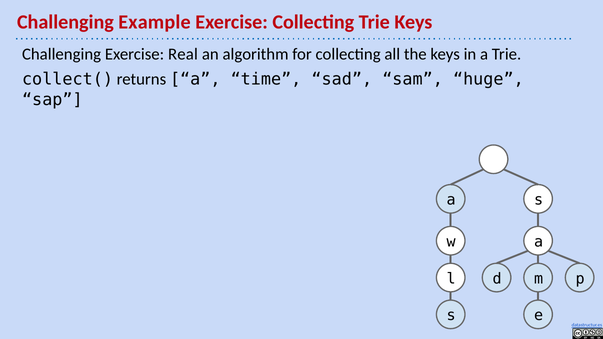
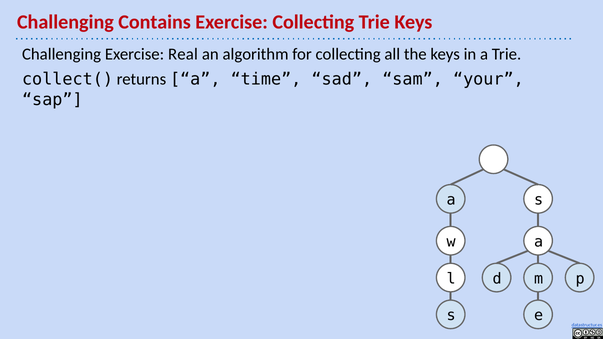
Example: Example -> Contains
huge: huge -> your
